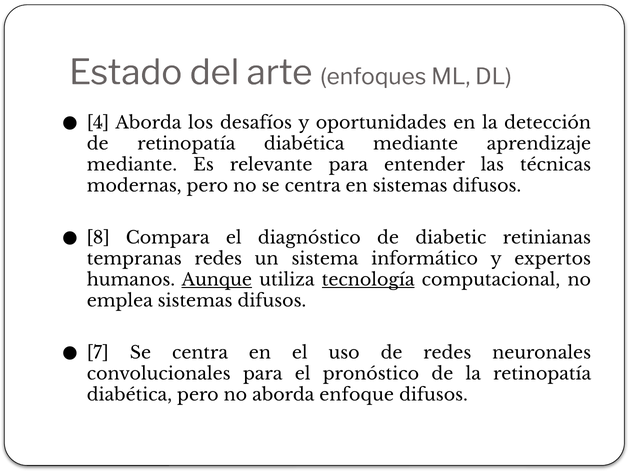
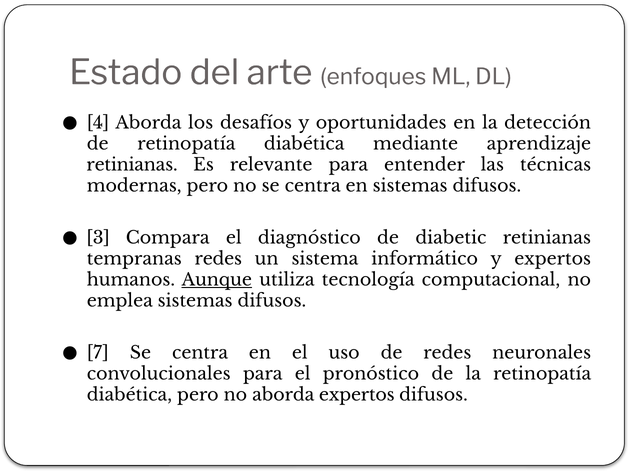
mediante at (132, 165): mediante -> retinianas
8: 8 -> 3
tecnología underline: present -> none
aborda enfoque: enfoque -> expertos
